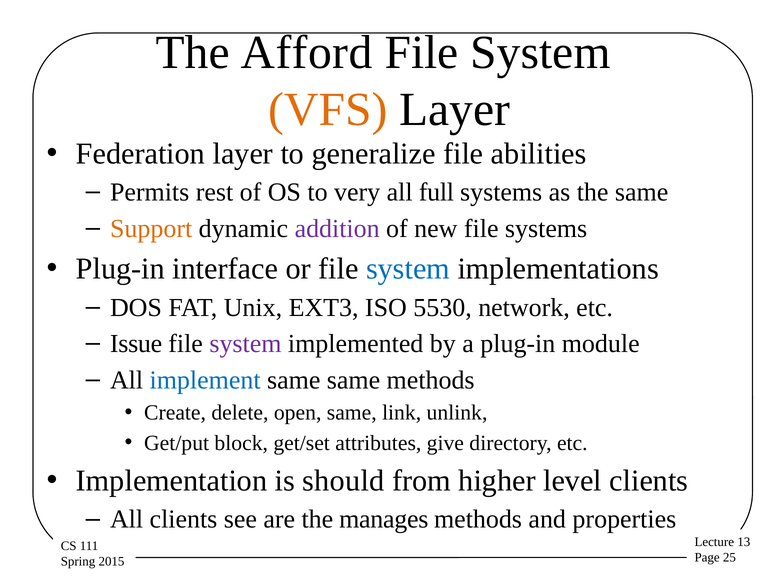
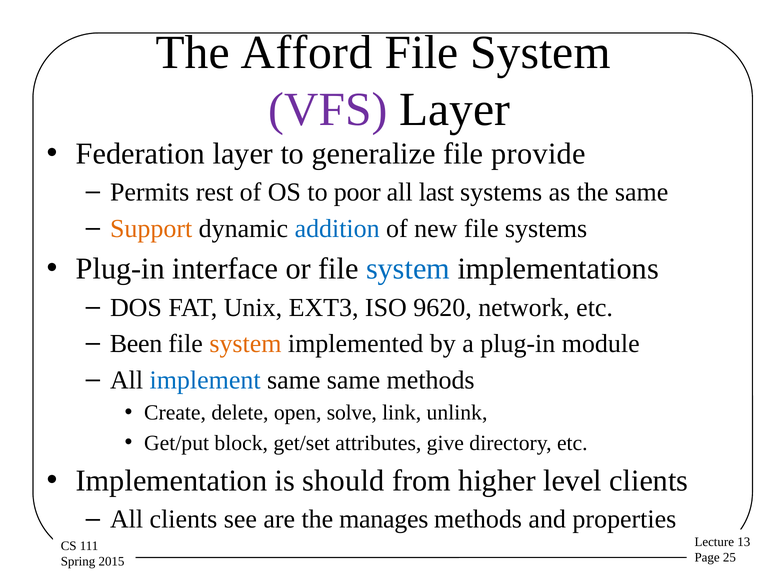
VFS colour: orange -> purple
abilities: abilities -> provide
very: very -> poor
full: full -> last
addition colour: purple -> blue
5530: 5530 -> 9620
Issue: Issue -> Been
system at (245, 344) colour: purple -> orange
open same: same -> solve
